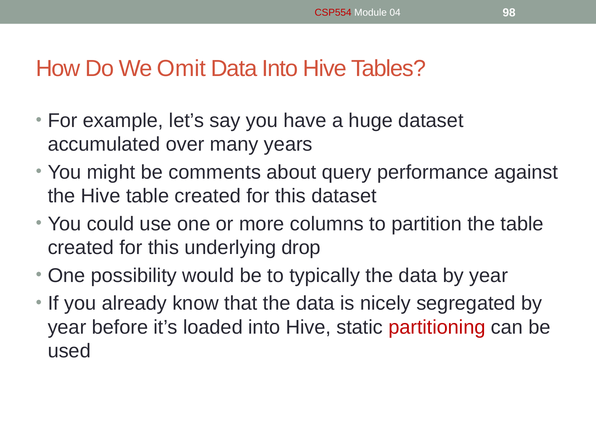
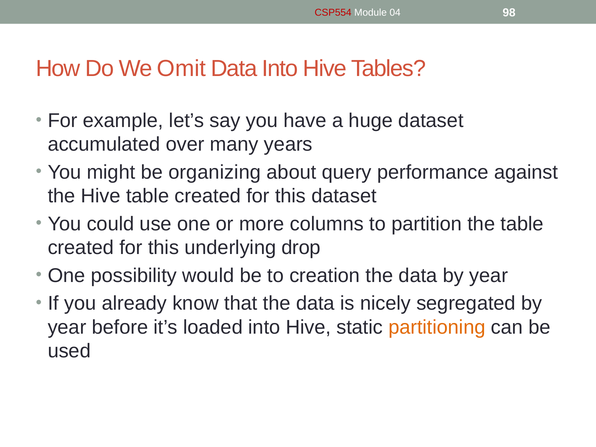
comments: comments -> organizing
typically: typically -> creation
partitioning colour: red -> orange
